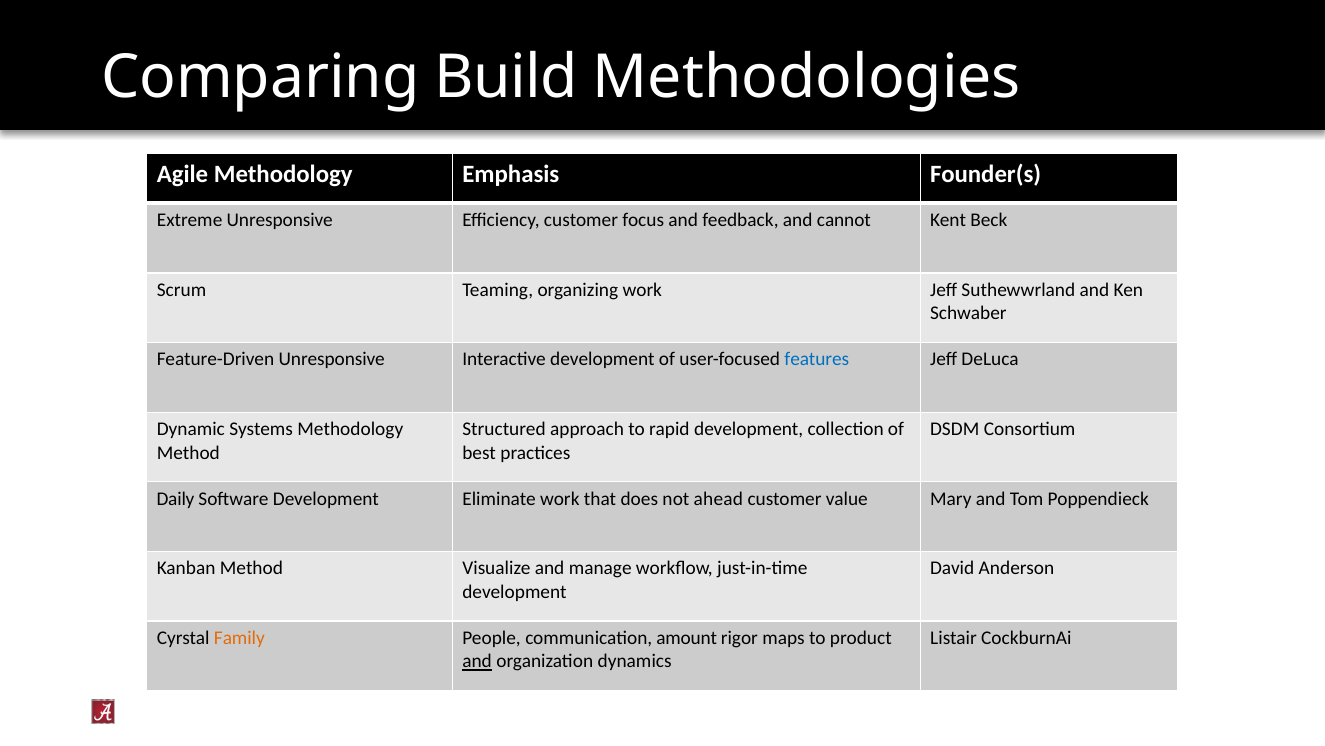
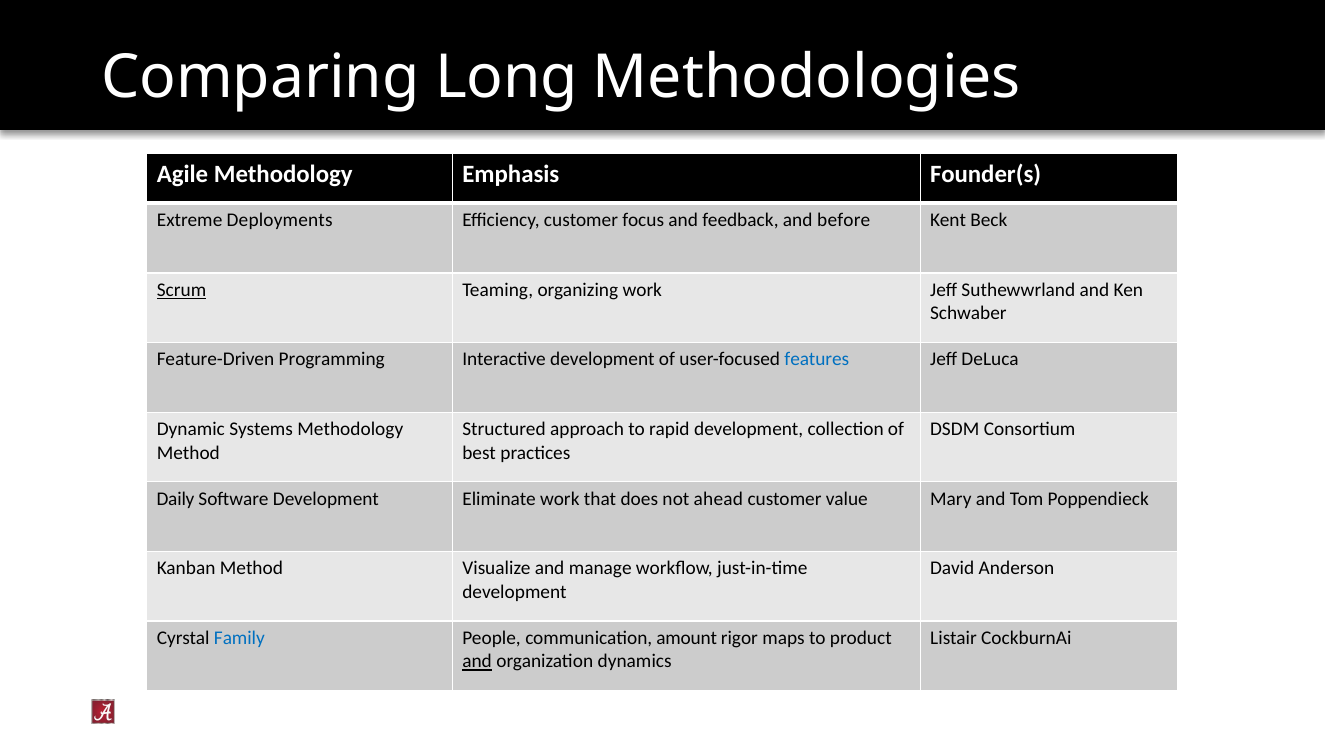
Build: Build -> Long
Extreme Unresponsive: Unresponsive -> Deployments
cannot: cannot -> before
Scrum underline: none -> present
Feature-Driven Unresponsive: Unresponsive -> Programming
Family colour: orange -> blue
